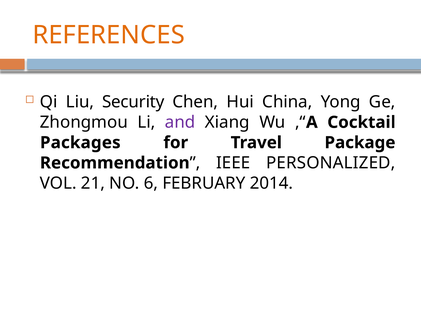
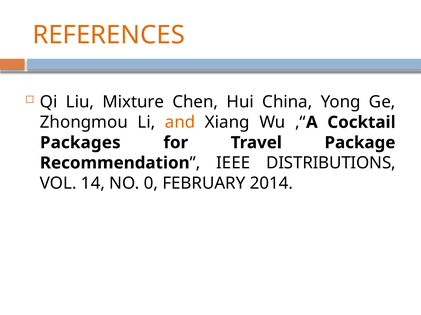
Security: Security -> Mixture
and colour: purple -> orange
PERSONALIZED: PERSONALIZED -> DISTRIBUTIONS
21: 21 -> 14
6: 6 -> 0
